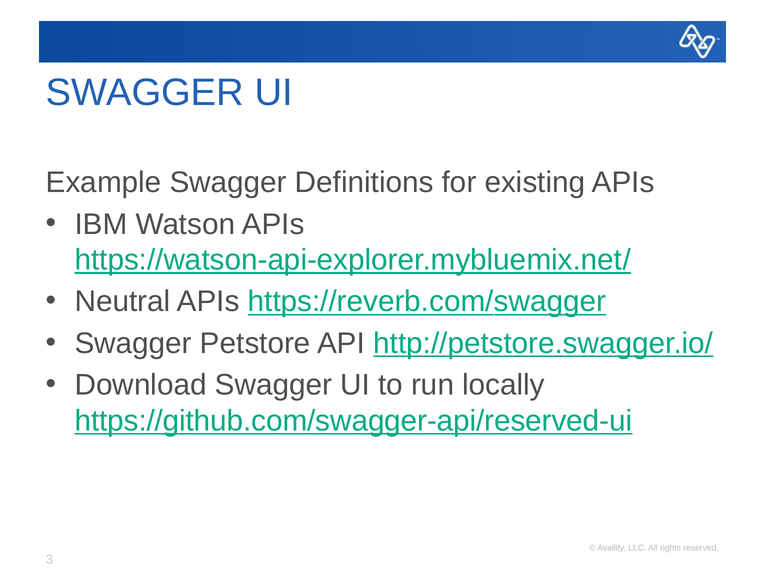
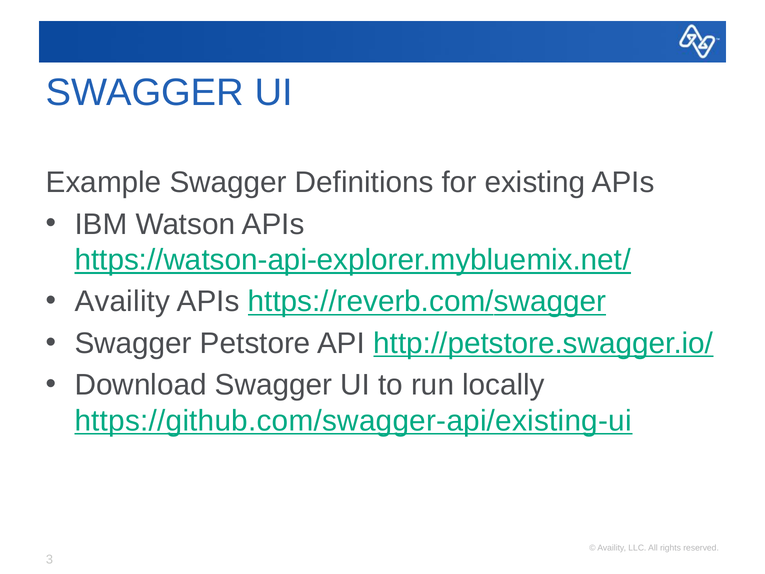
Neutral at (122, 302): Neutral -> Availity
https://github.com/swagger-api/reserved-ui: https://github.com/swagger-api/reserved-ui -> https://github.com/swagger-api/existing-ui
